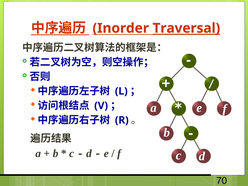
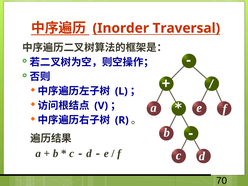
Traversal underline: present -> none
